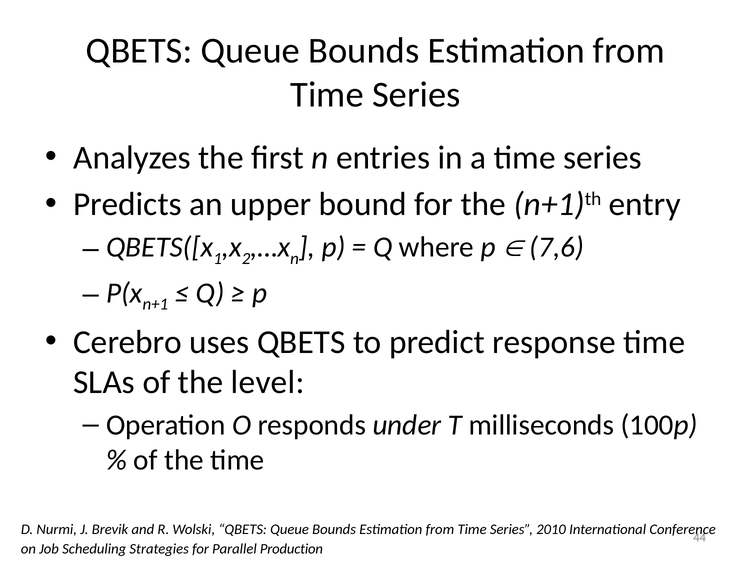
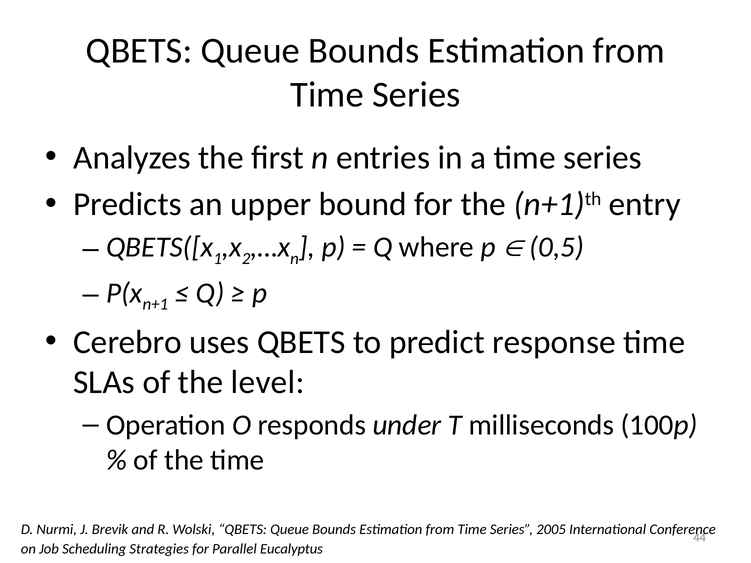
7,6: 7,6 -> 0,5
2010: 2010 -> 2005
Production: Production -> Eucalyptus
